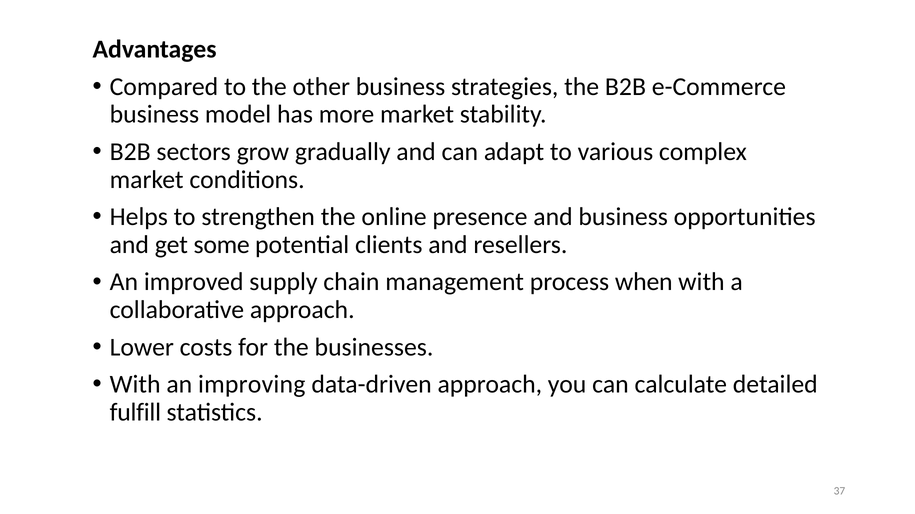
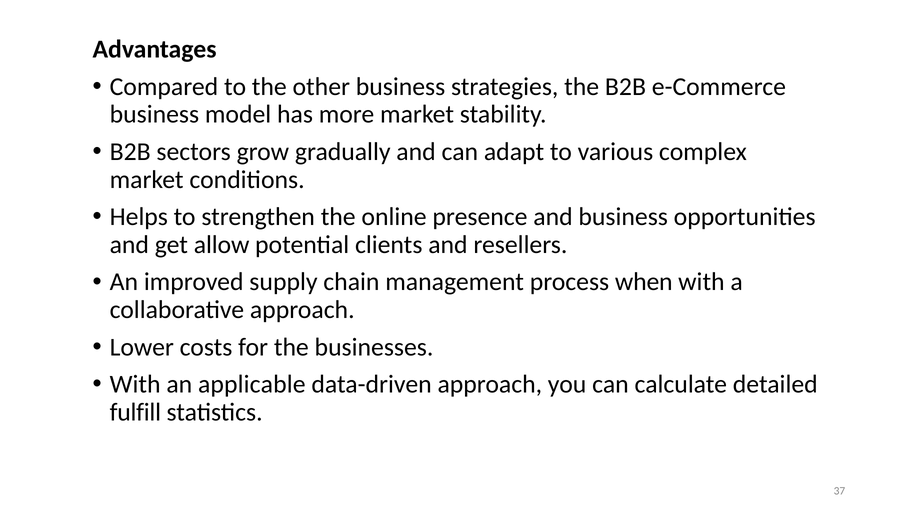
some: some -> allow
improving: improving -> applicable
